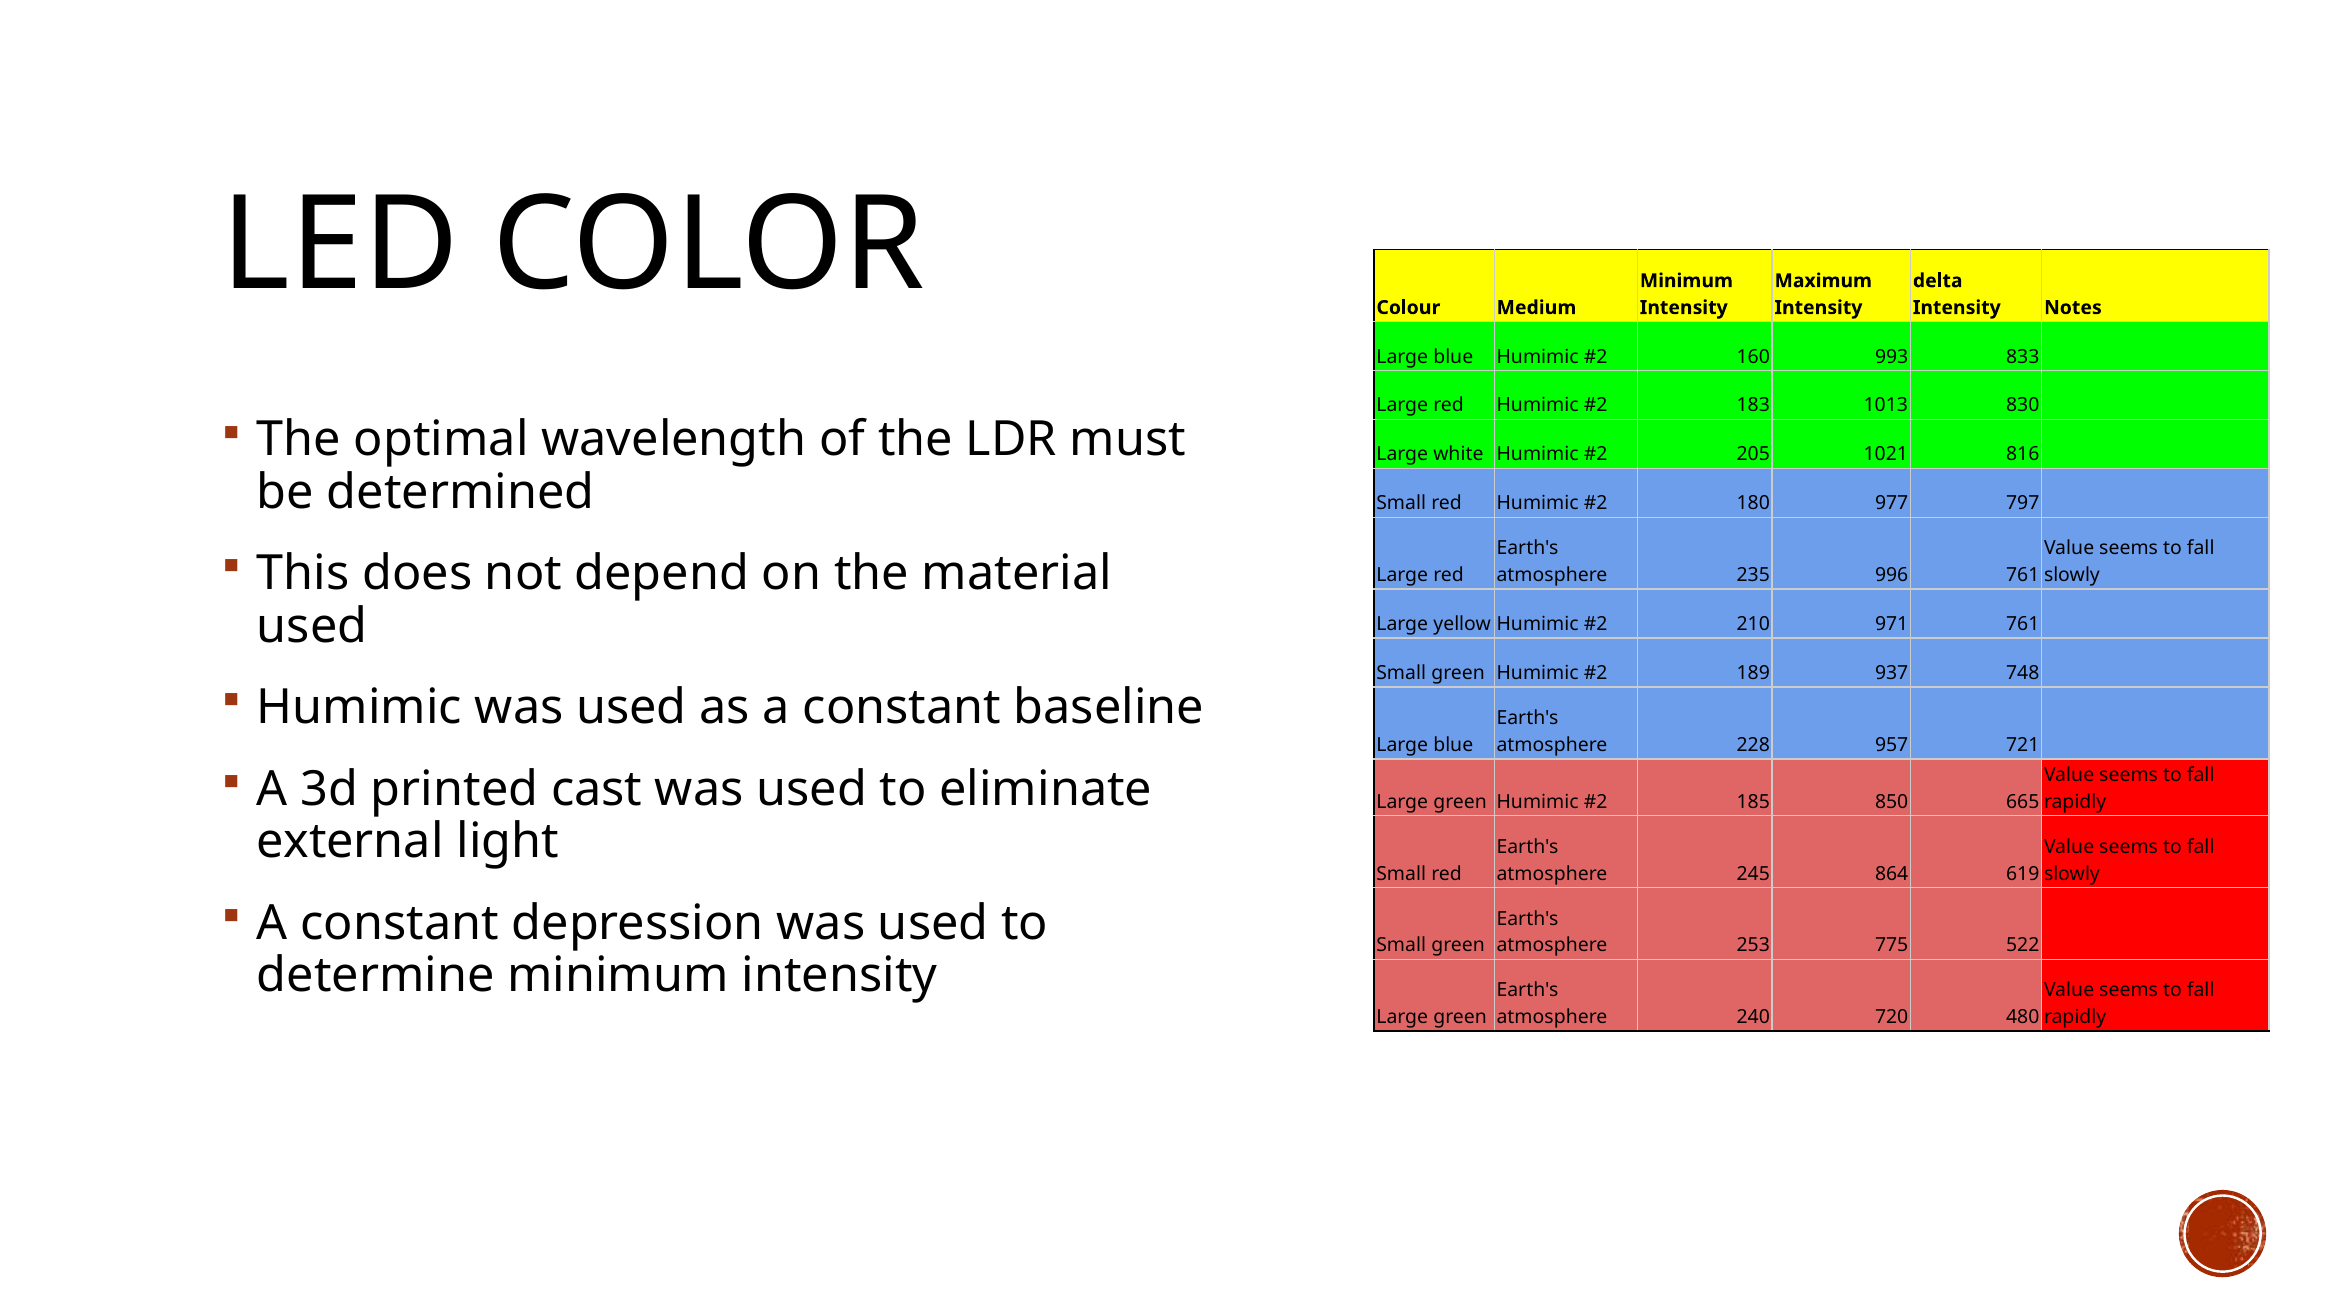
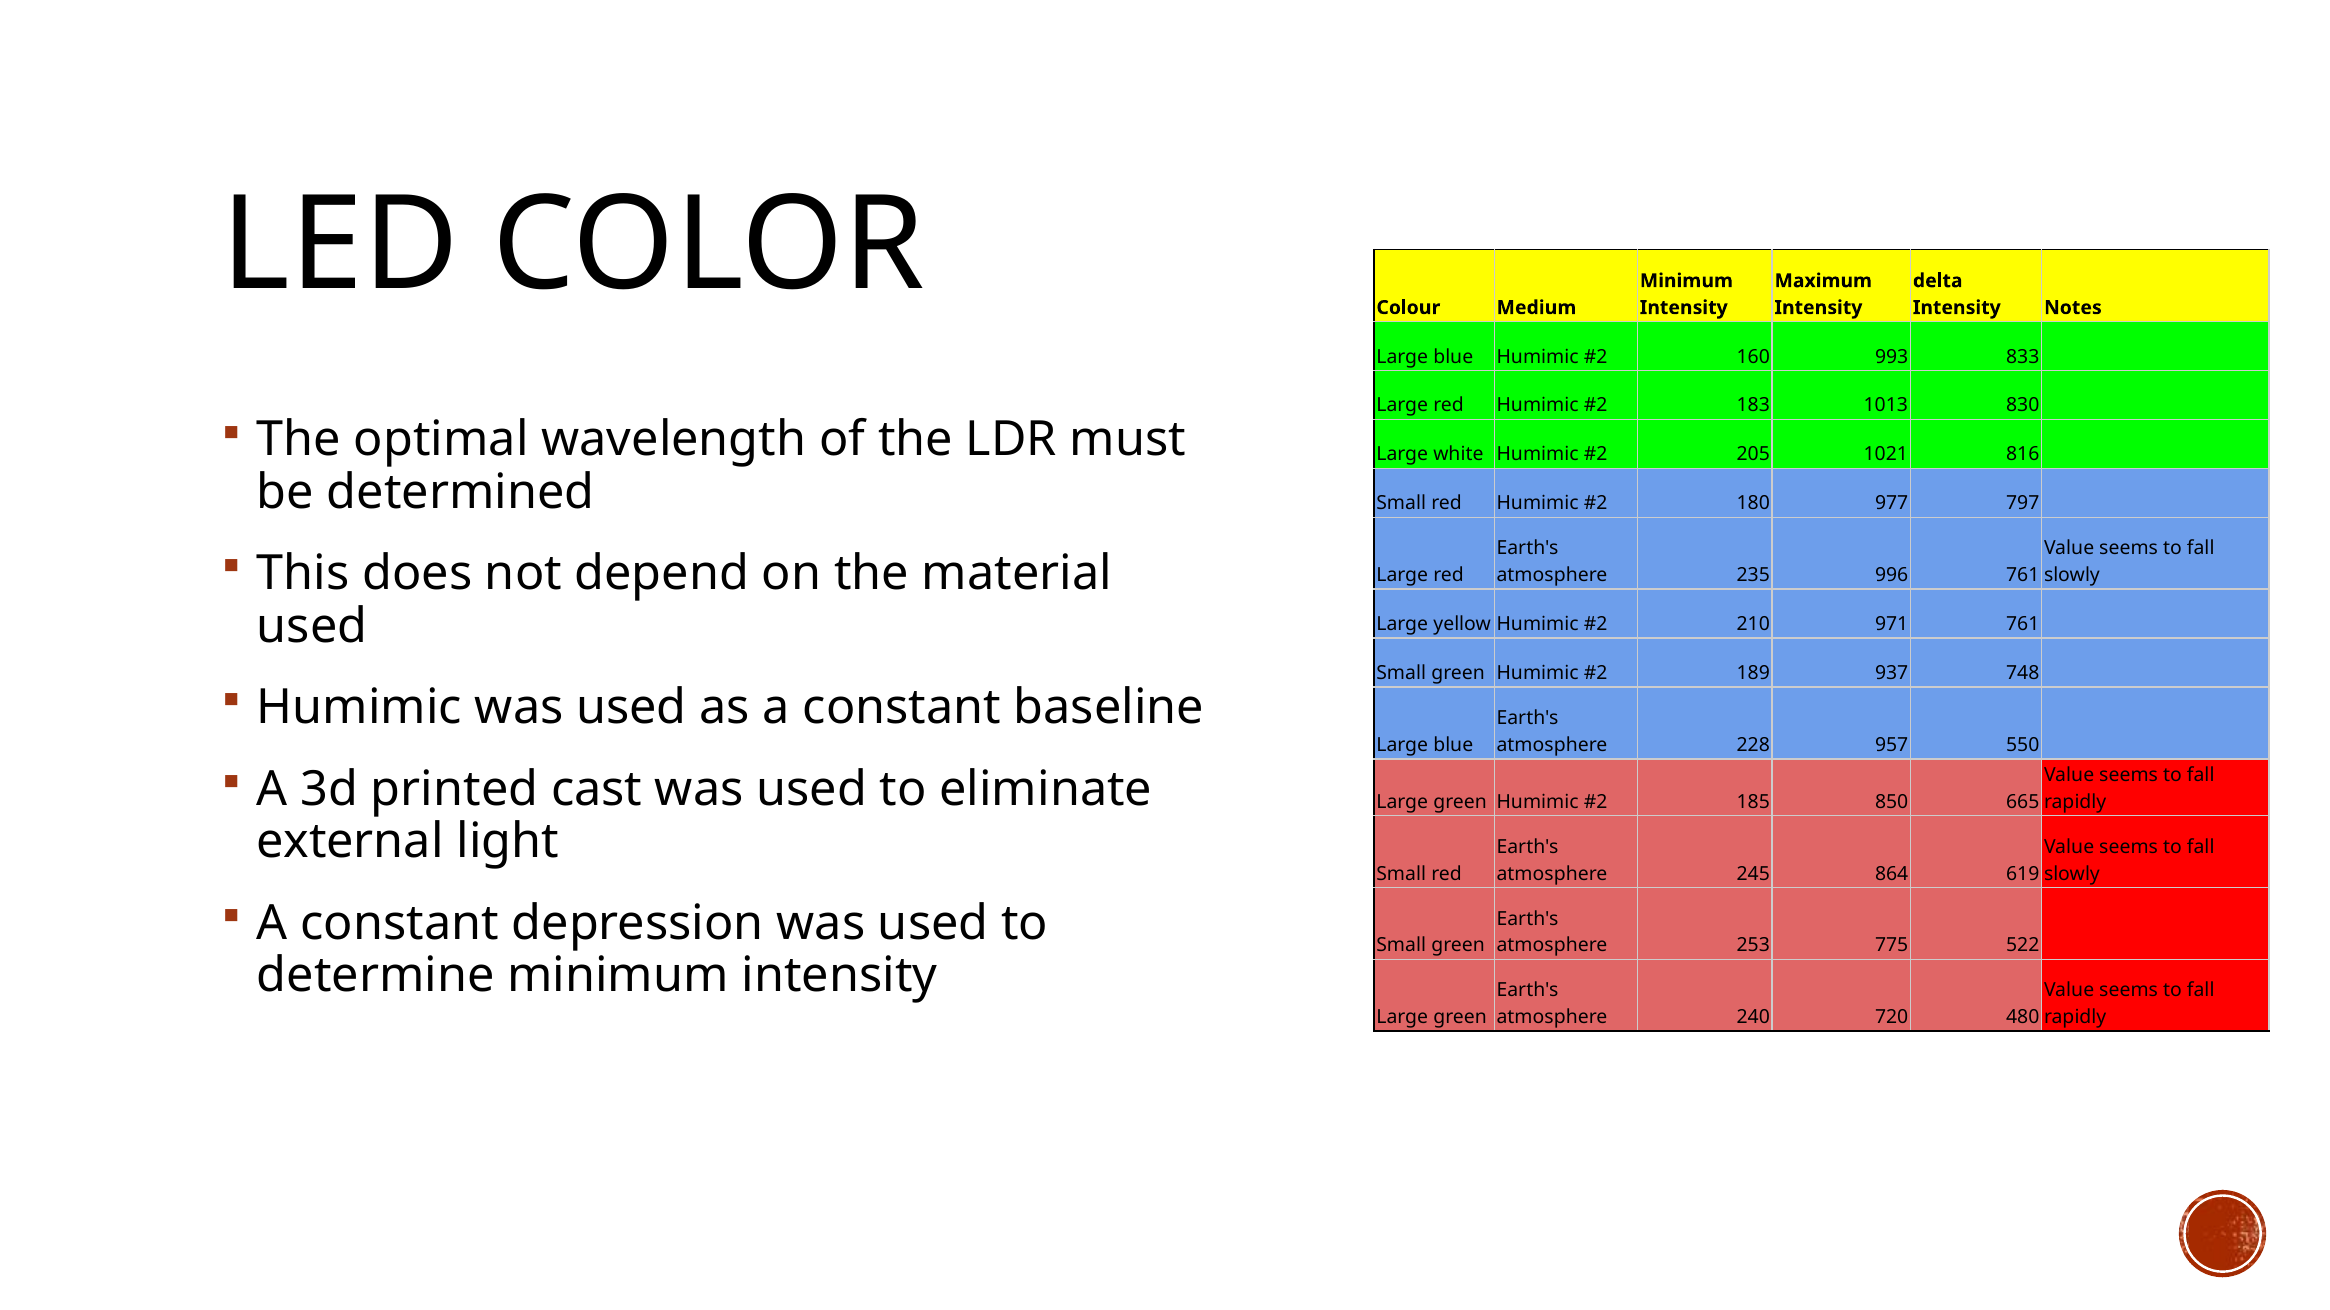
721: 721 -> 550
